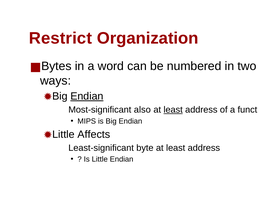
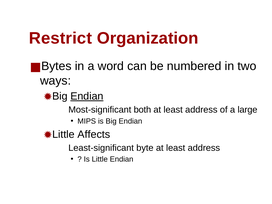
also: also -> both
least at (173, 110) underline: present -> none
funct: funct -> large
